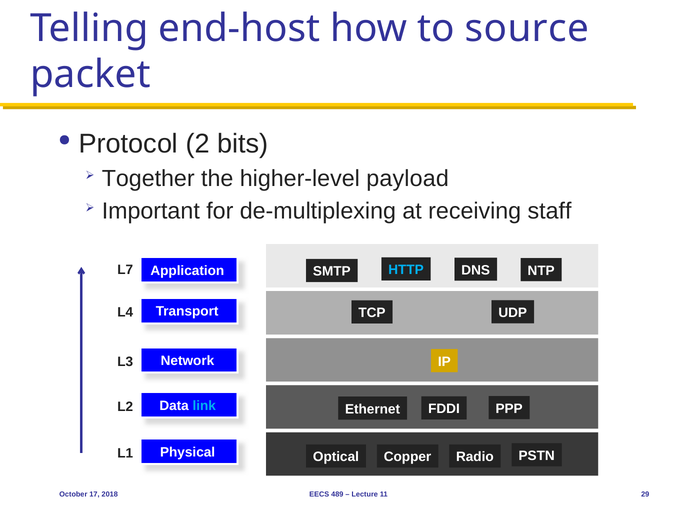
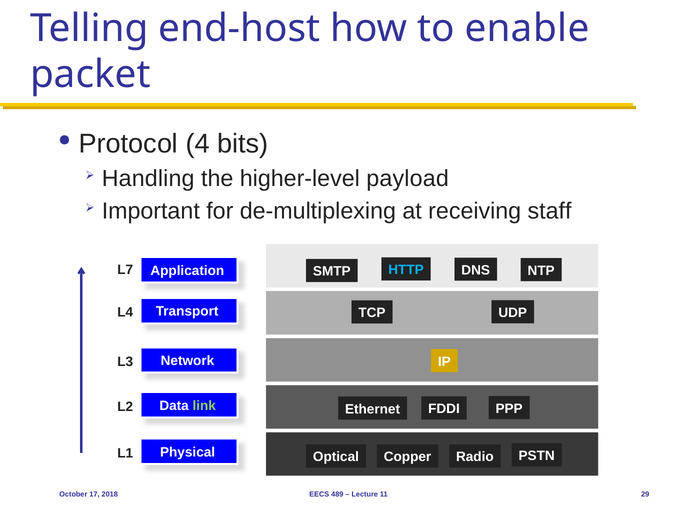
source: source -> enable
2: 2 -> 4
Together: Together -> Handling
link colour: light blue -> light green
